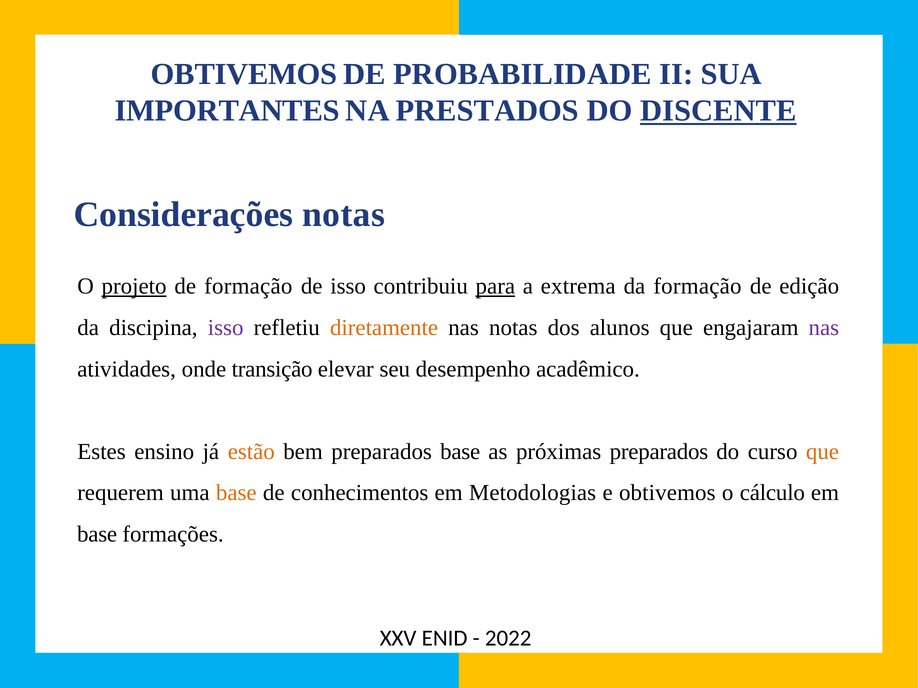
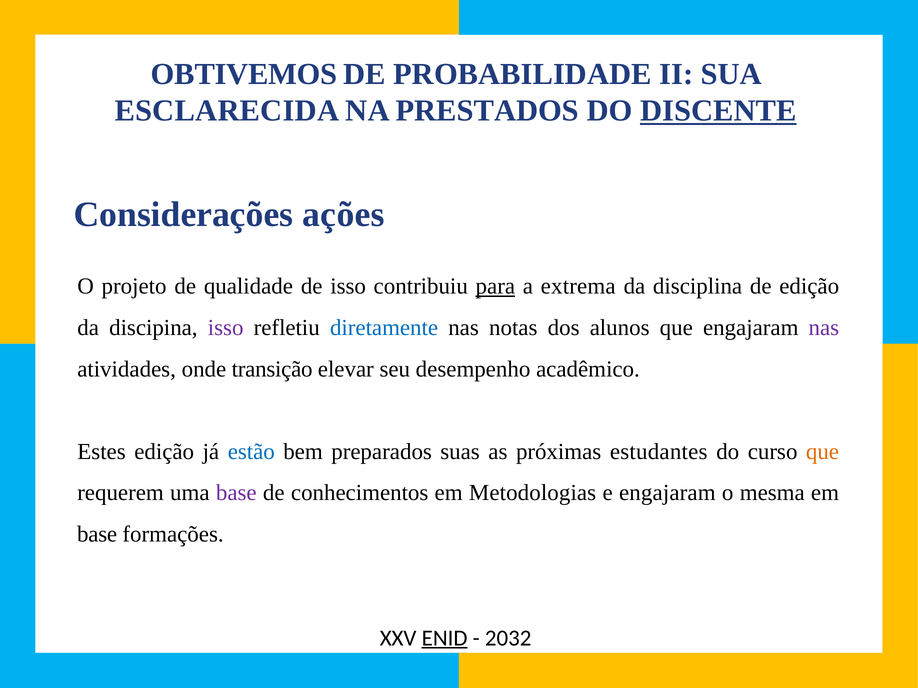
IMPORTANTES: IMPORTANTES -> ESCLARECIDA
Considerações notas: notas -> ações
projeto underline: present -> none
de formação: formação -> qualidade
da formação: formação -> disciplina
diretamente colour: orange -> blue
Estes ensino: ensino -> edição
estão colour: orange -> blue
preparados base: base -> suas
próximas preparados: preparados -> estudantes
base at (236, 493) colour: orange -> purple
e obtivemos: obtivemos -> engajaram
cálculo: cálculo -> mesma
ENID underline: none -> present
2022: 2022 -> 2032
